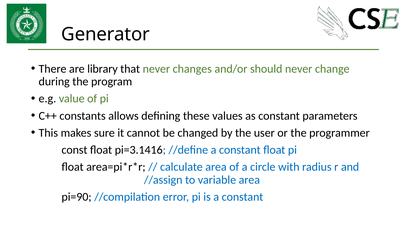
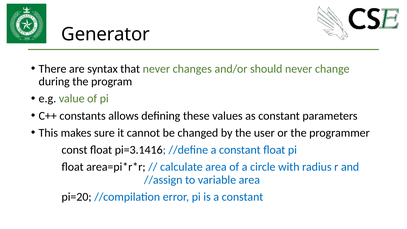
library: library -> syntax
pi=90: pi=90 -> pi=20
